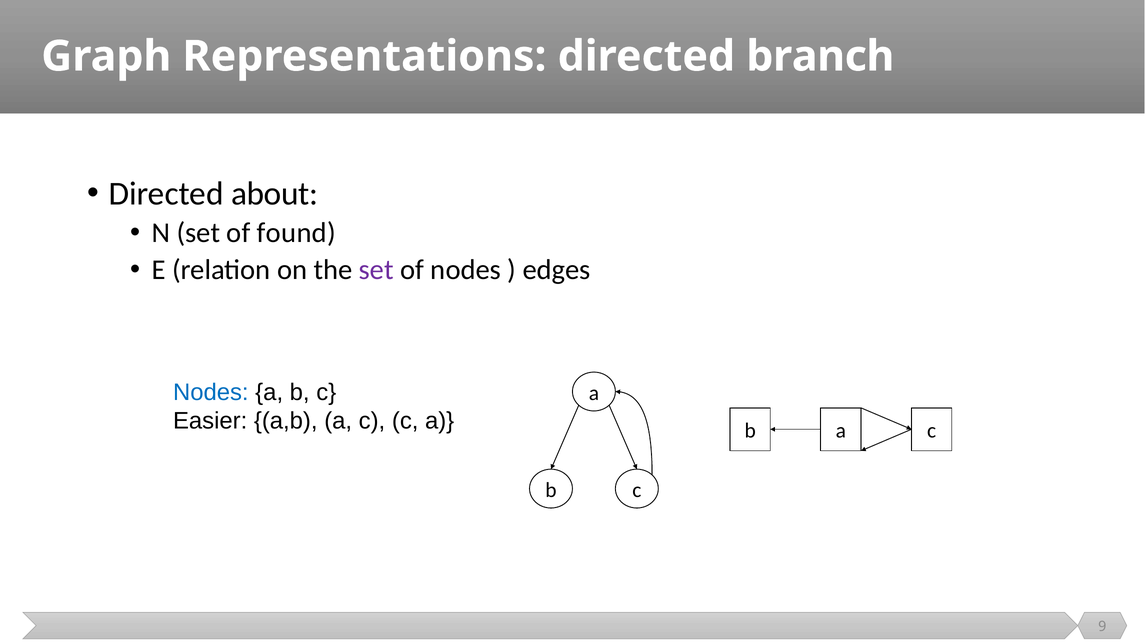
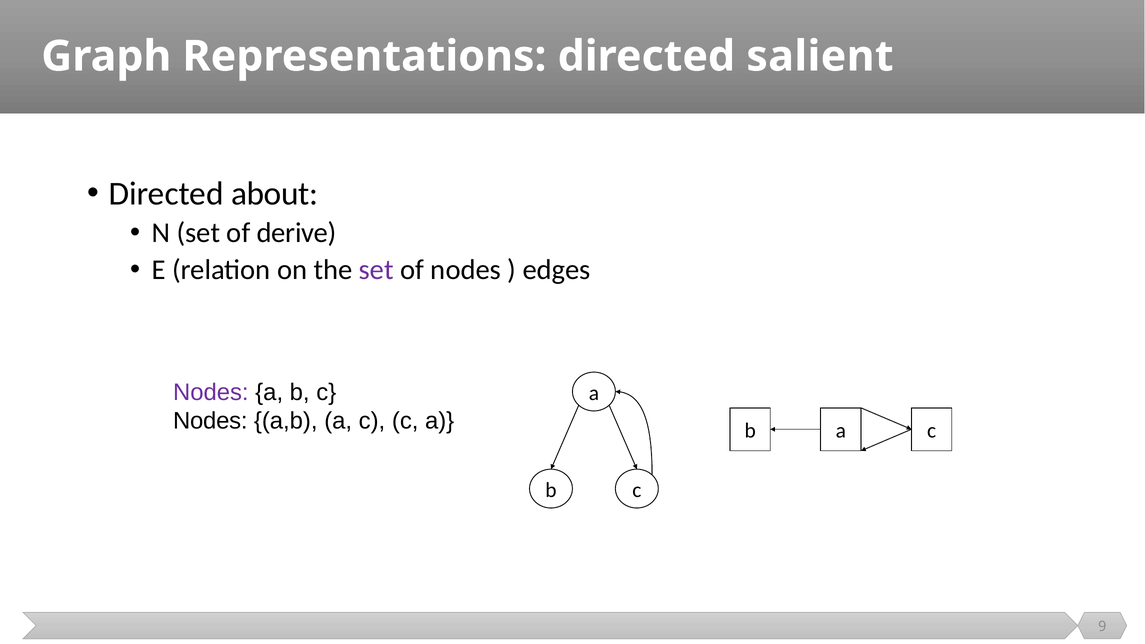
branch: branch -> salient
found: found -> derive
Nodes at (211, 392) colour: blue -> purple
Easier at (210, 421): Easier -> Nodes
